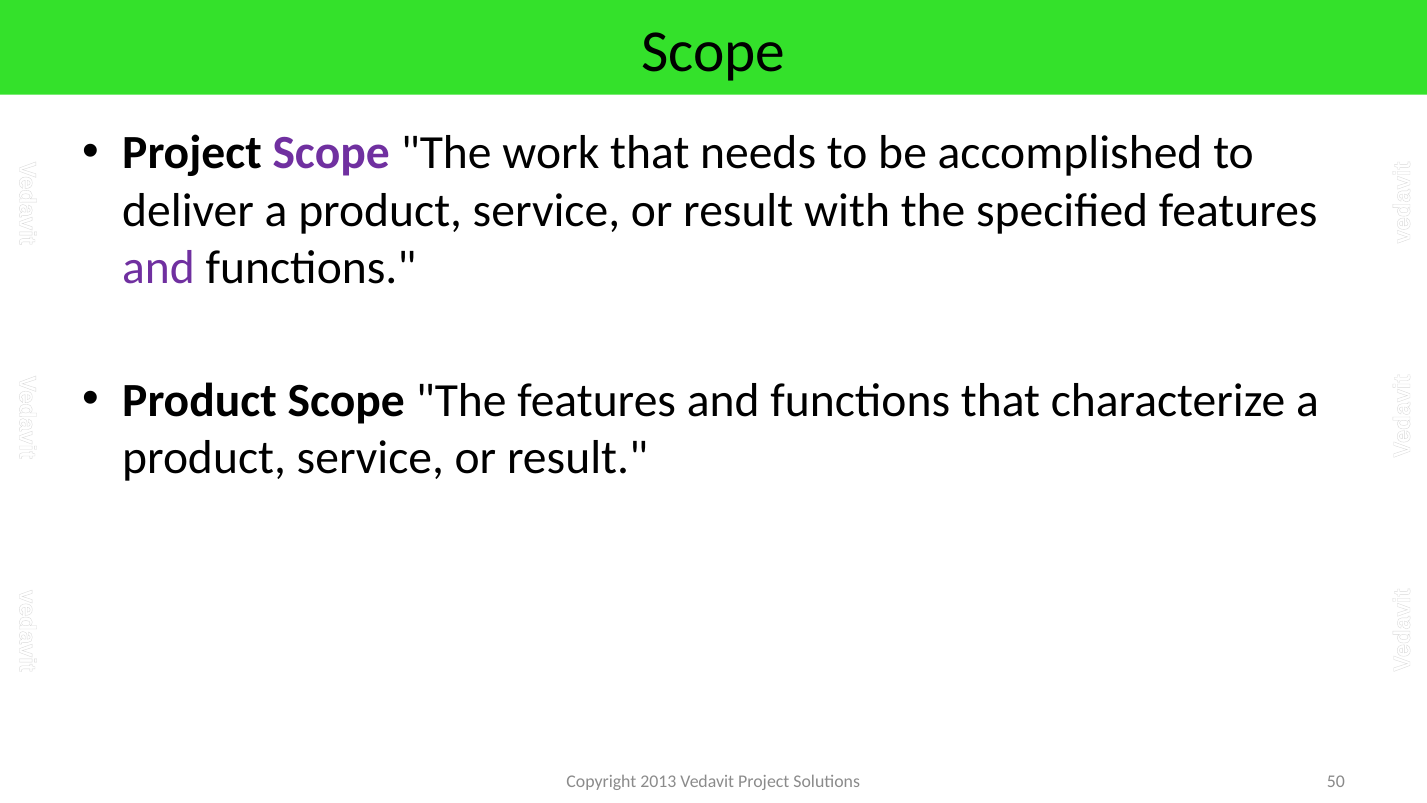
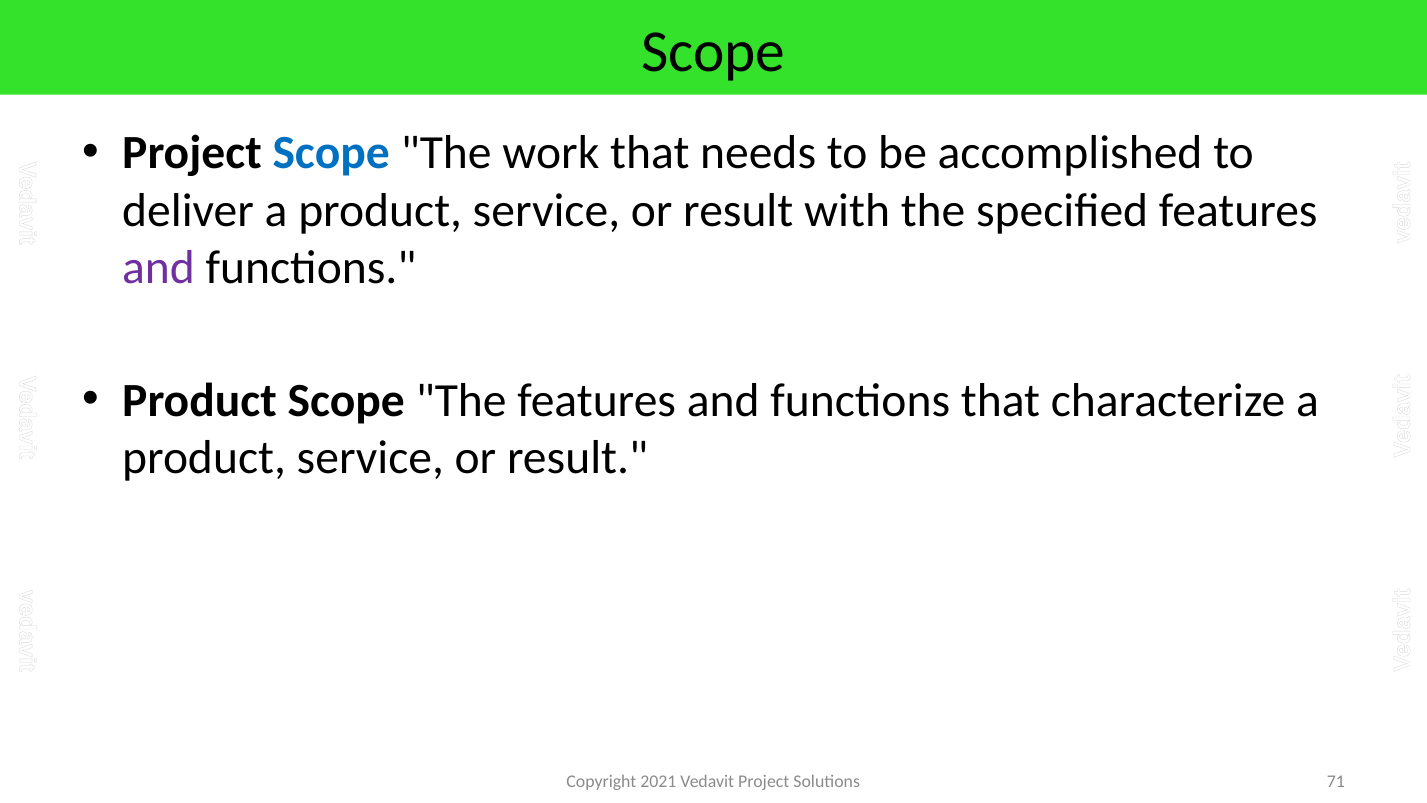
Scope at (331, 153) colour: purple -> blue
2013: 2013 -> 2021
50: 50 -> 71
